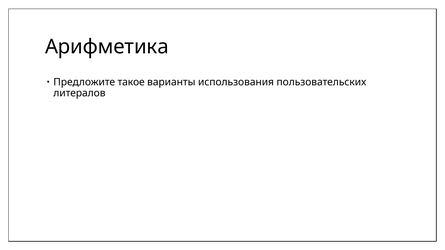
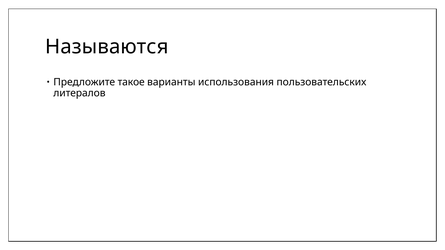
Арифметика: Арифметика -> Называются
